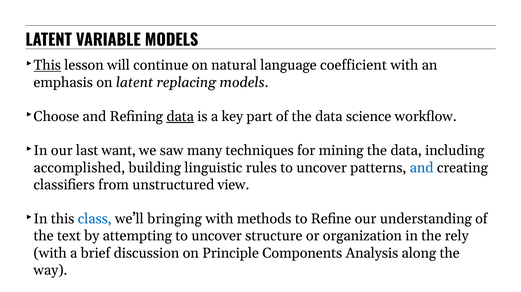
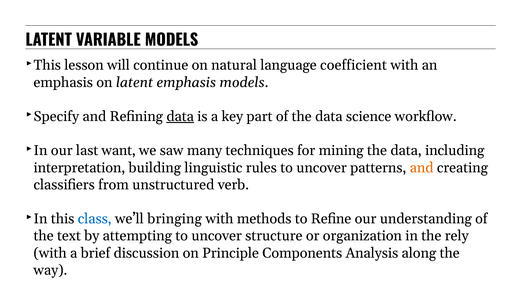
This at (47, 65) underline: present -> none
latent replacing: replacing -> emphasis
Choose: Choose -> Specify
accomplished: accomplished -> interpretation
and at (422, 168) colour: blue -> orange
view: view -> verb
